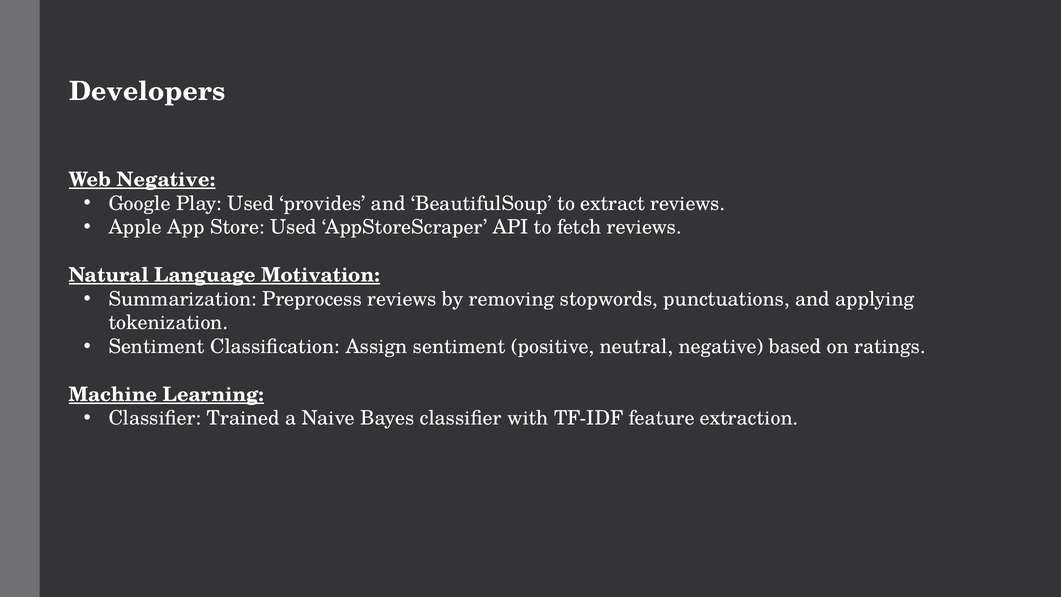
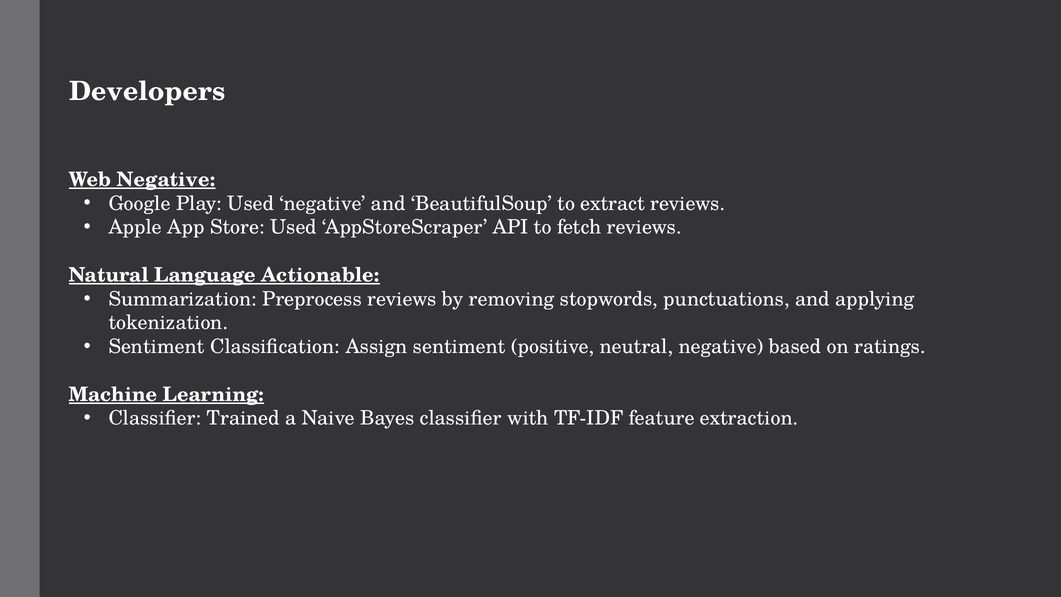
Used provides: provides -> negative
Motivation: Motivation -> Actionable
